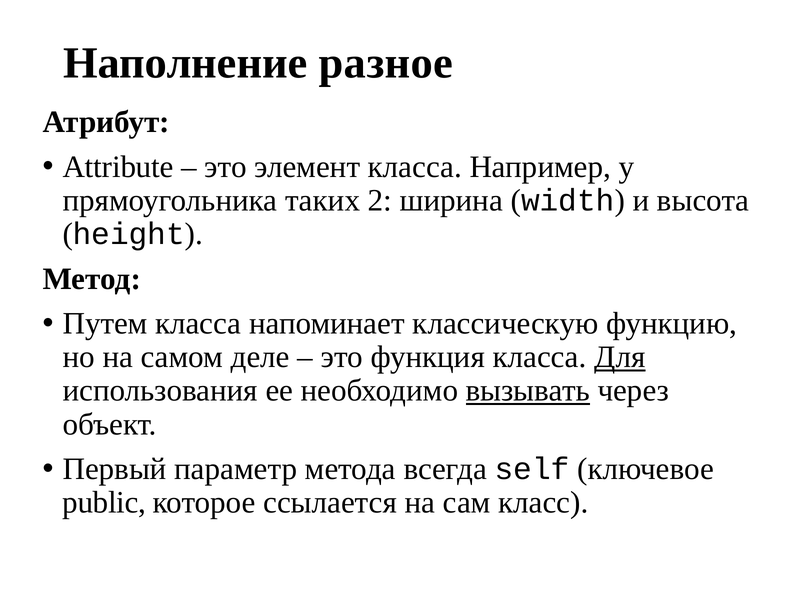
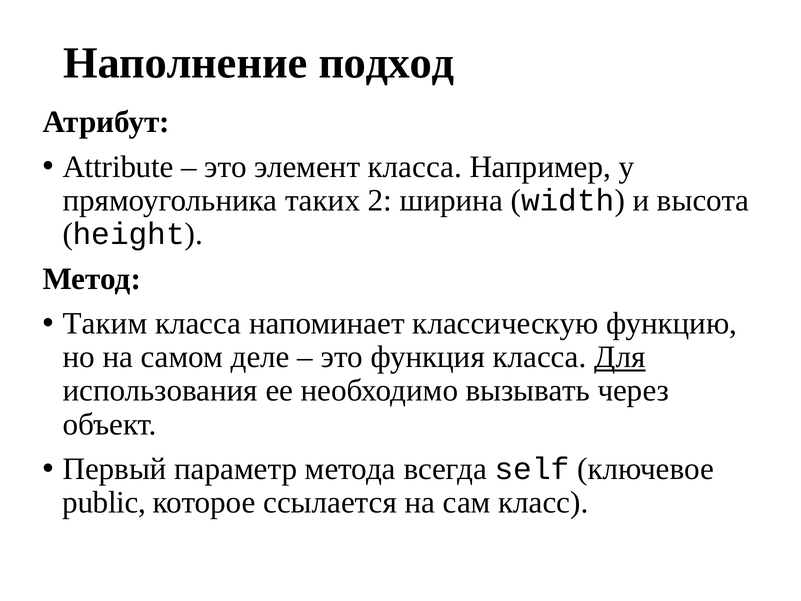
разное: разное -> подход
Путем: Путем -> Таким
вызывать underline: present -> none
